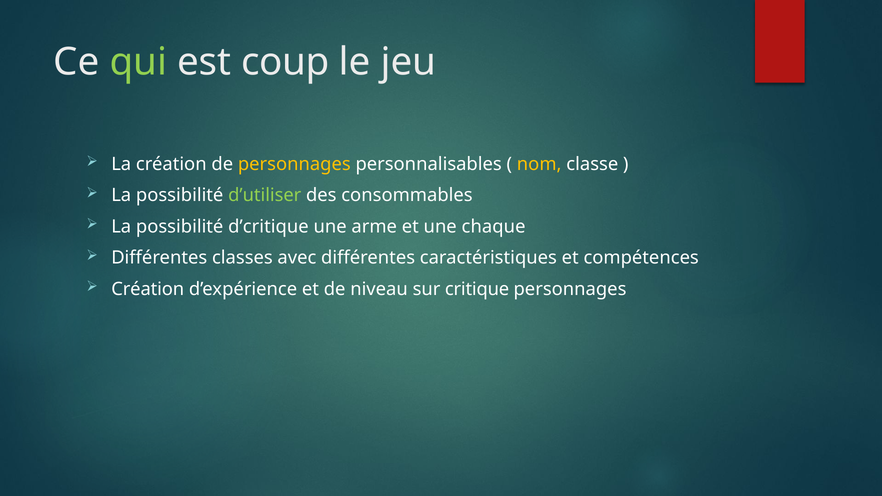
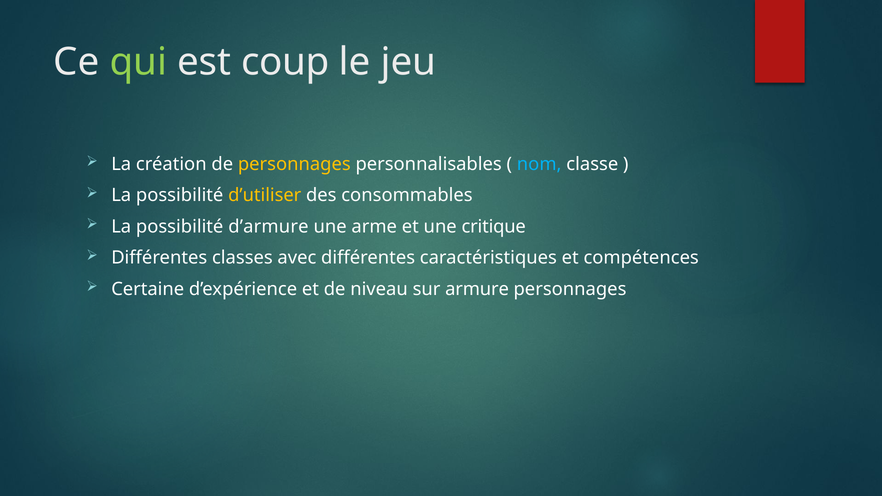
nom colour: yellow -> light blue
d’utiliser colour: light green -> yellow
d’critique: d’critique -> d’armure
chaque: chaque -> critique
Création at (148, 289): Création -> Certaine
critique: critique -> armure
